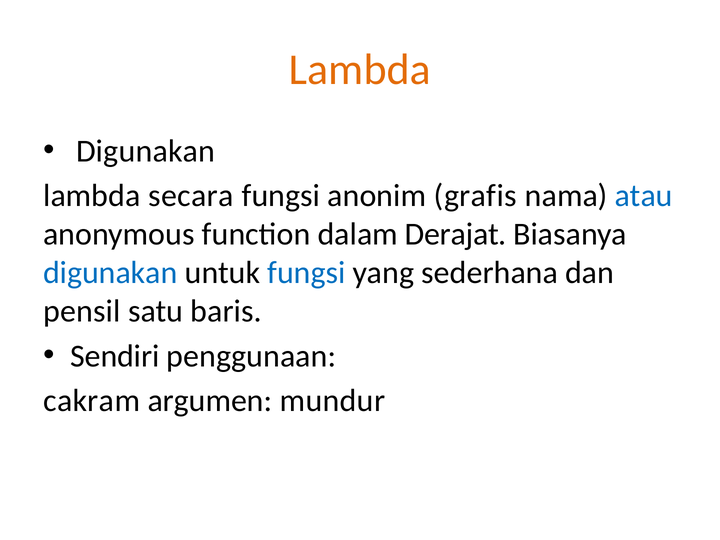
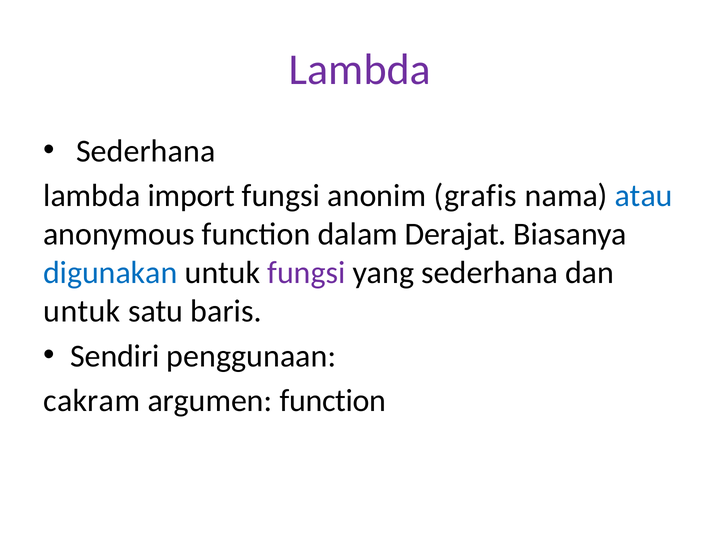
Lambda at (360, 70) colour: orange -> purple
Digunakan at (146, 151): Digunakan -> Sederhana
secara: secara -> import
fungsi at (306, 273) colour: blue -> purple
pensil at (82, 311): pensil -> untuk
argumen mundur: mundur -> function
